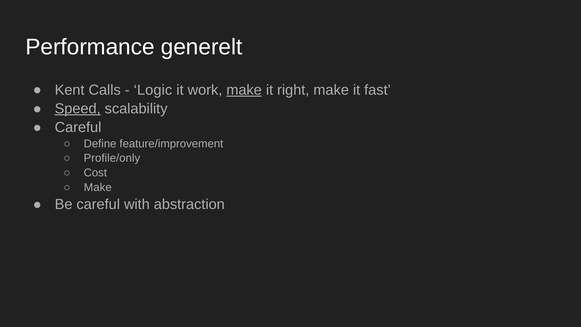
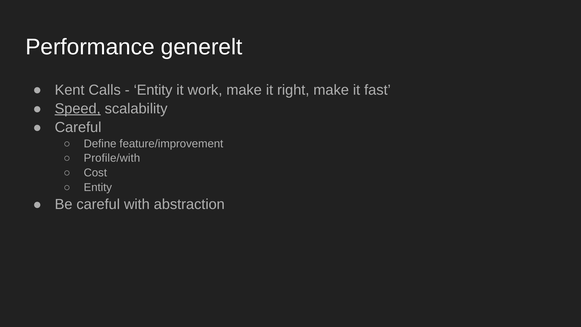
Logic at (153, 90): Logic -> Entity
make at (244, 90) underline: present -> none
Profile/only: Profile/only -> Profile/with
Make at (98, 187): Make -> Entity
